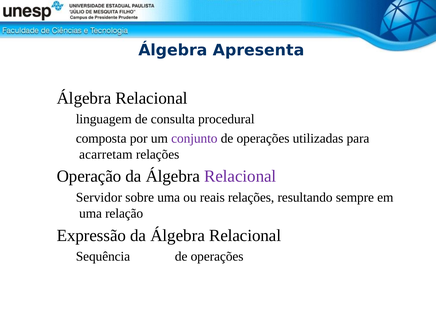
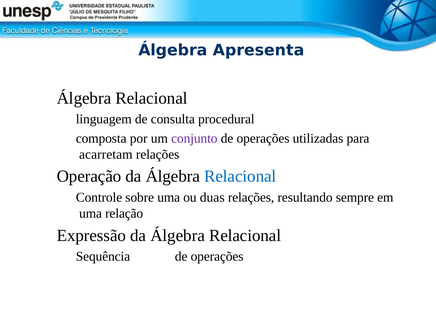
Relacional at (240, 176) colour: purple -> blue
Servidor: Servidor -> Controle
reais: reais -> duas
